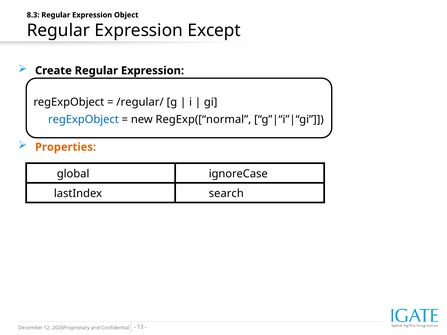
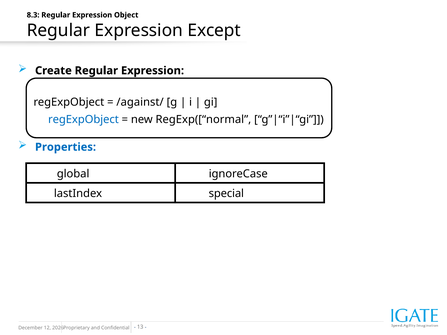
/regular/: /regular/ -> /against/
Properties colour: orange -> blue
search: search -> special
